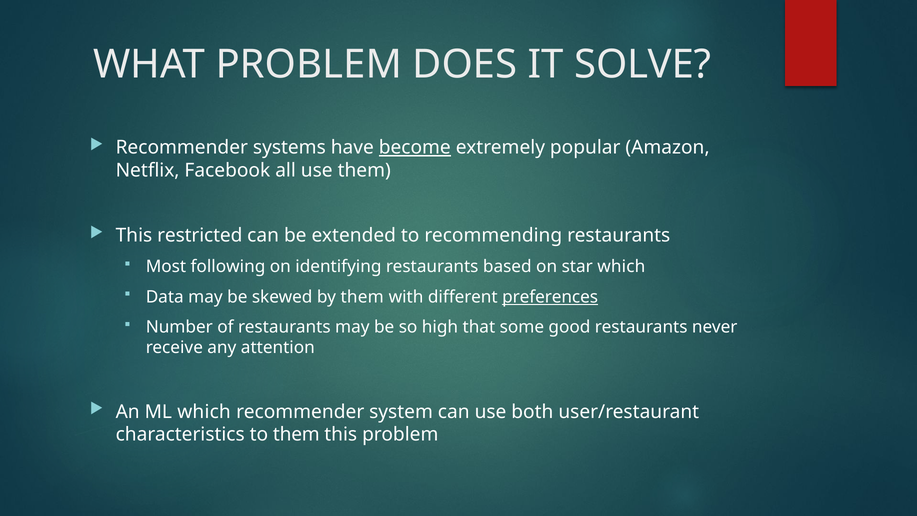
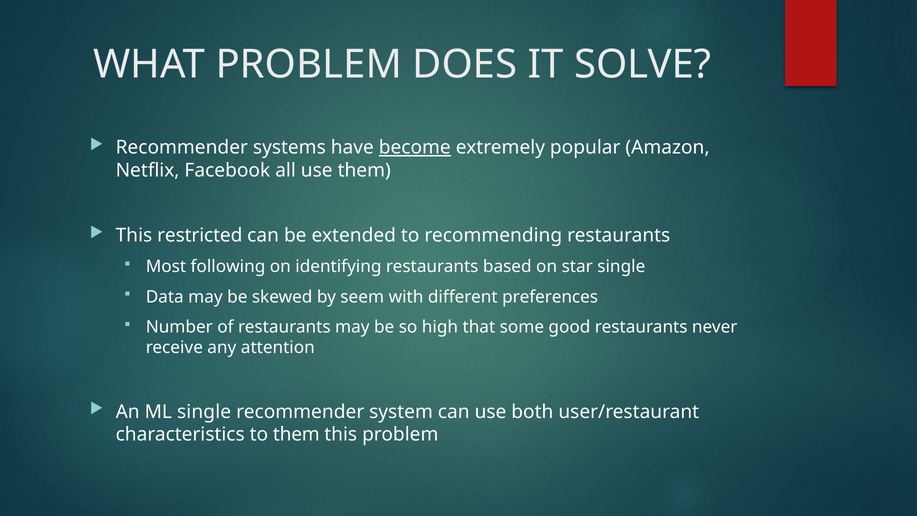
star which: which -> single
by them: them -> seem
preferences underline: present -> none
ML which: which -> single
